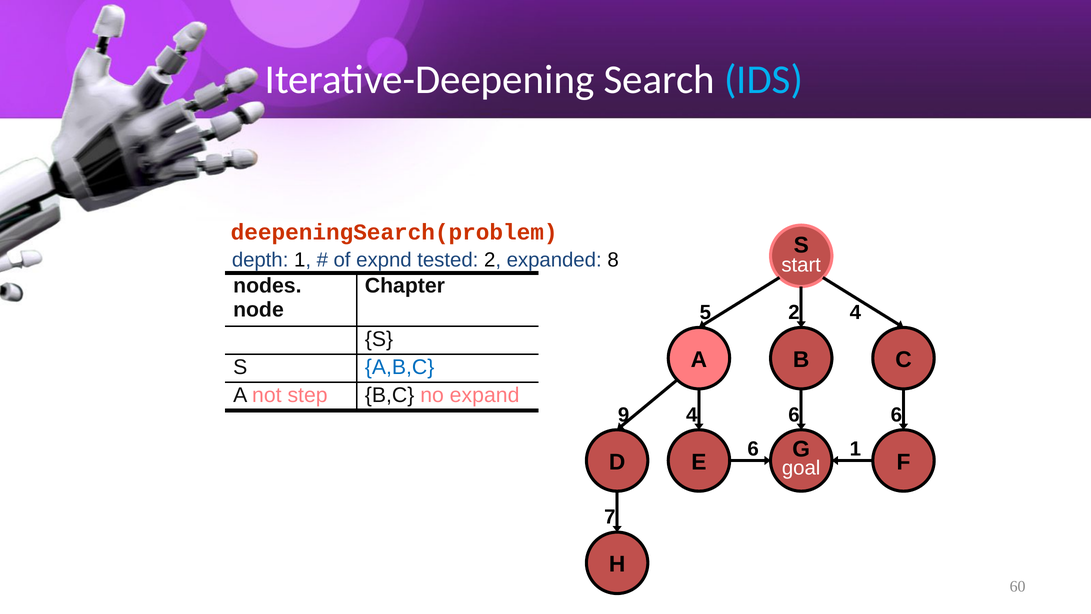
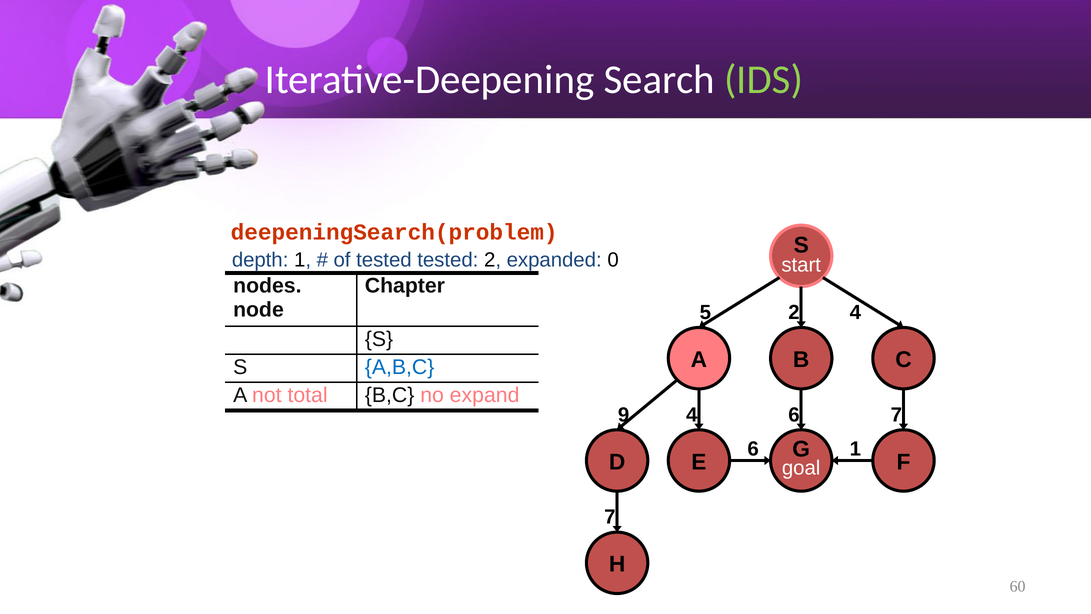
IDS colour: light blue -> light green
of expnd: expnd -> tested
8: 8 -> 0
step: step -> total
6 6: 6 -> 7
